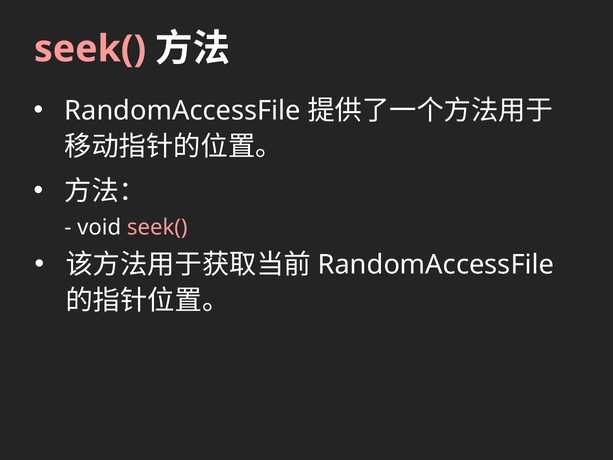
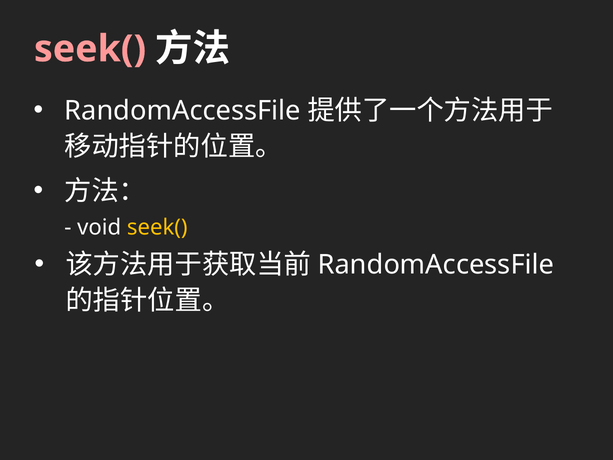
seek( at (157, 227) colour: pink -> yellow
